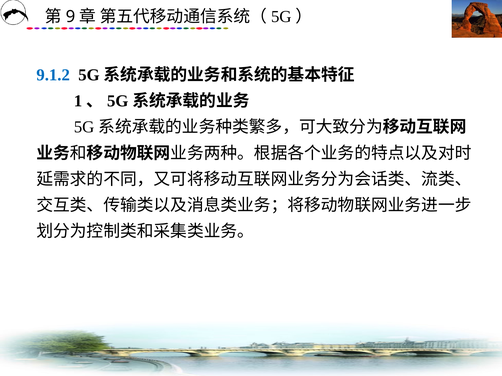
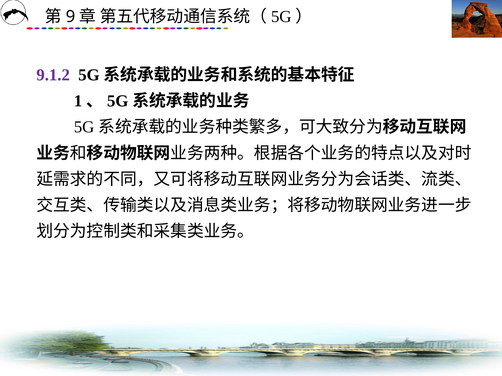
9.1.2 colour: blue -> purple
